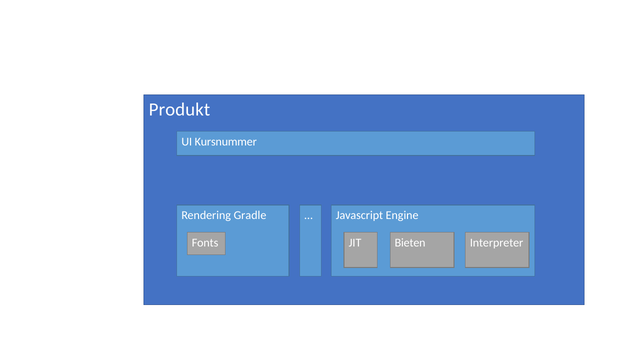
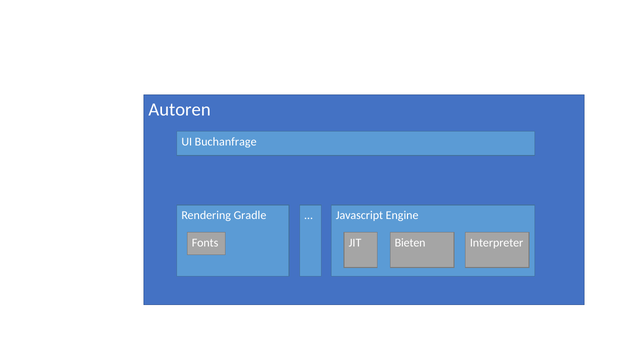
Produkt: Produkt -> Autoren
Kursnummer: Kursnummer -> Buchanfrage
